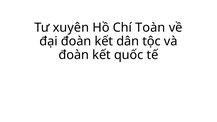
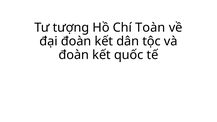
xuyên: xuyên -> tượng
